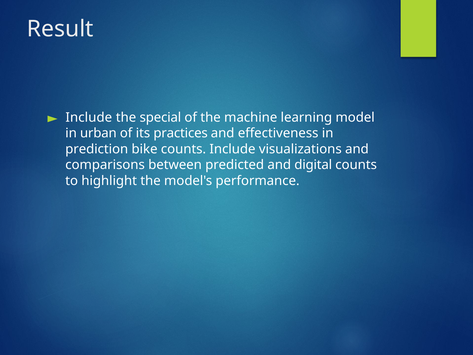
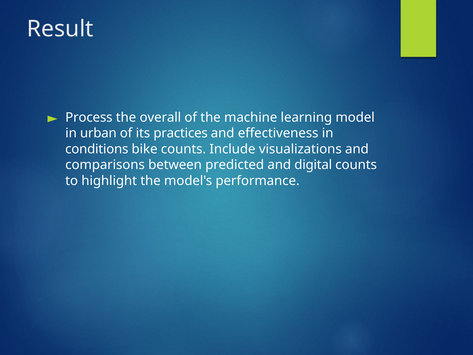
Include at (89, 117): Include -> Process
special: special -> overall
prediction: prediction -> conditions
